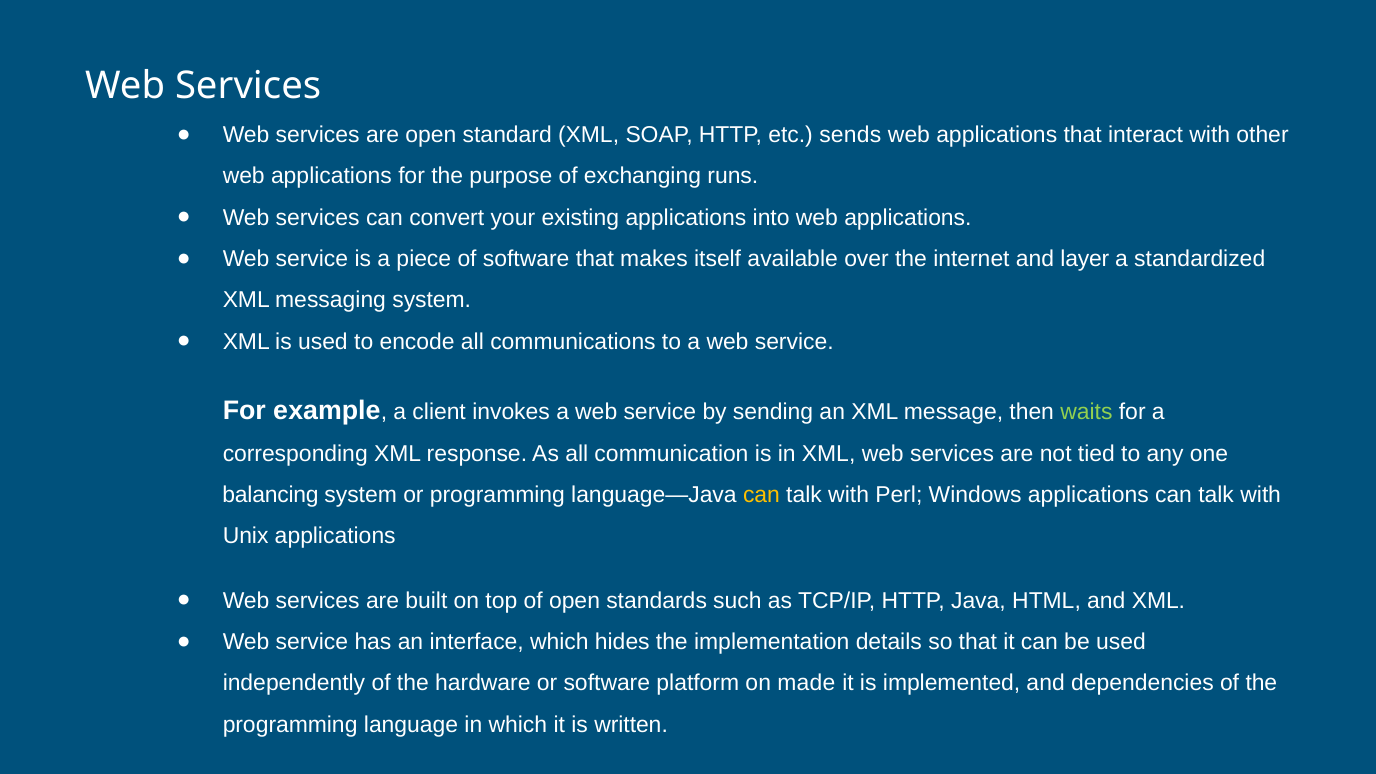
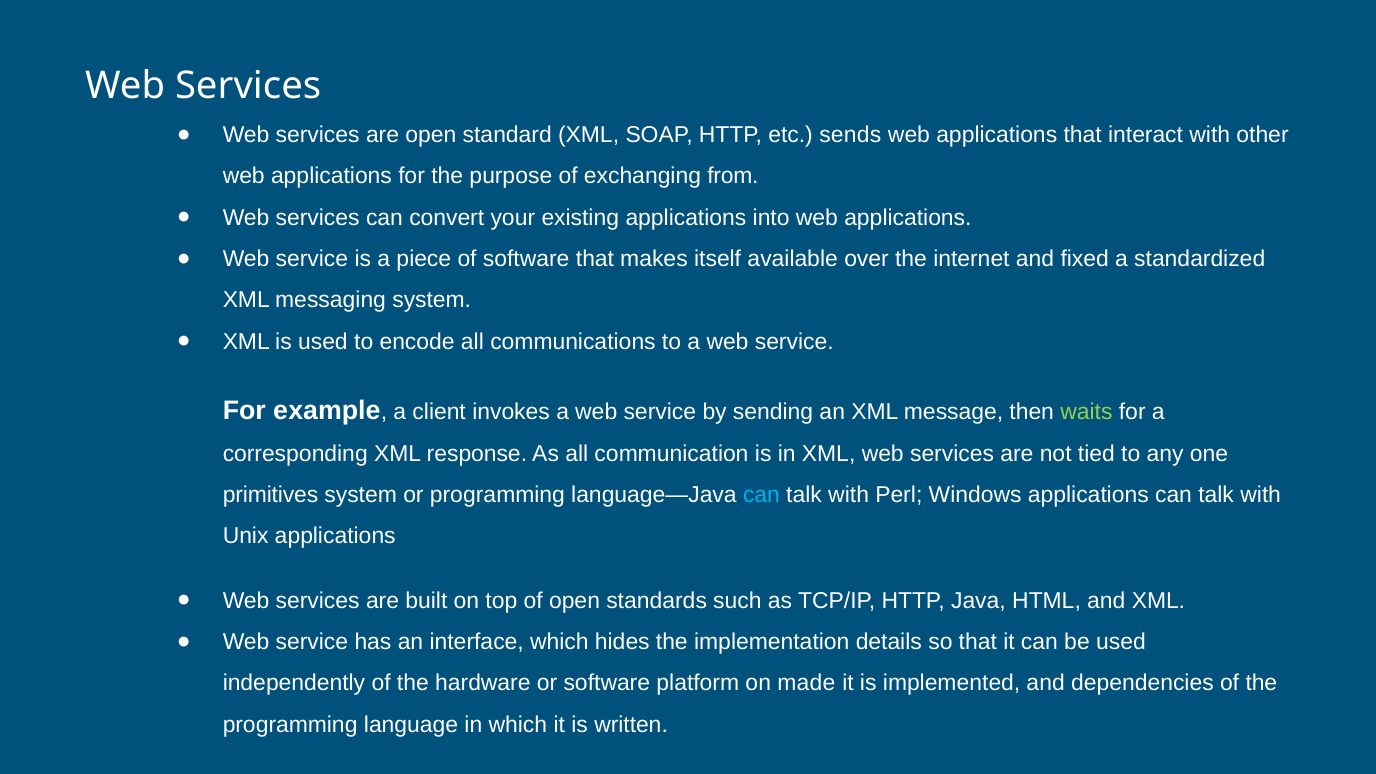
runs: runs -> from
layer: layer -> fixed
balancing: balancing -> primitives
can at (761, 495) colour: yellow -> light blue
